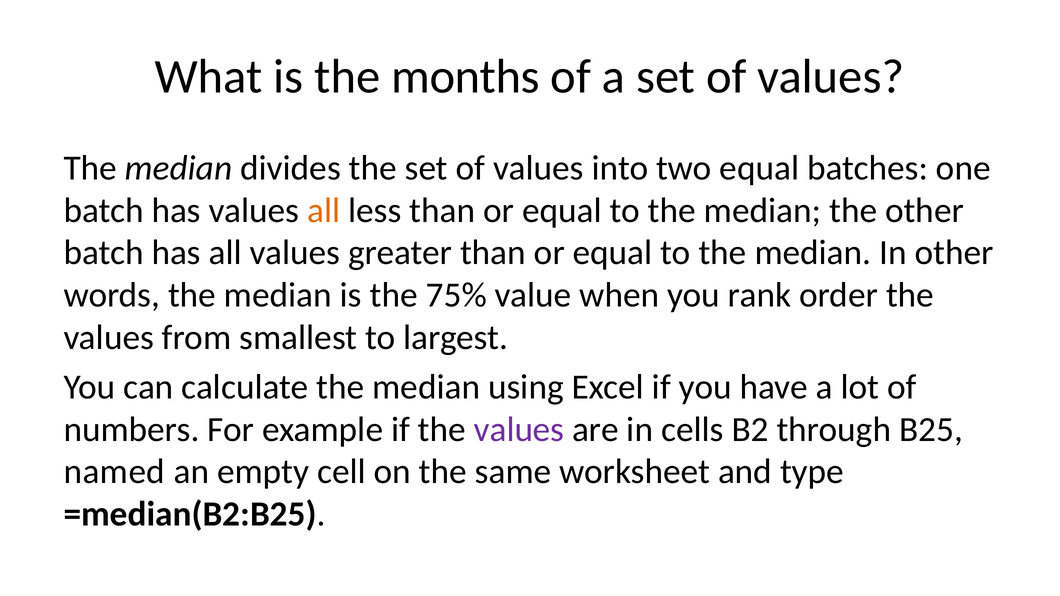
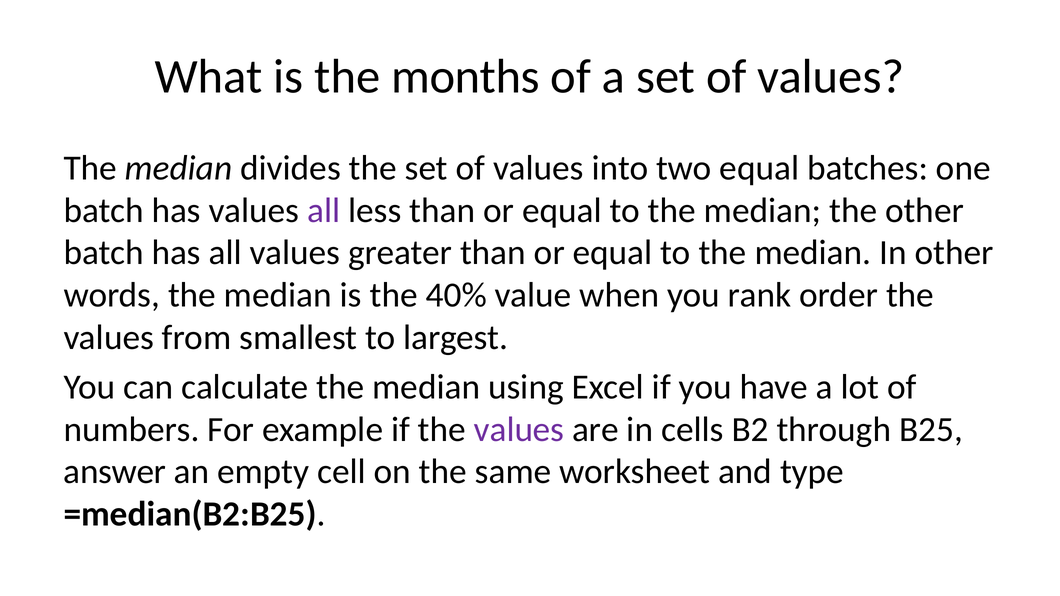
all at (324, 211) colour: orange -> purple
75%: 75% -> 40%
named: named -> answer
